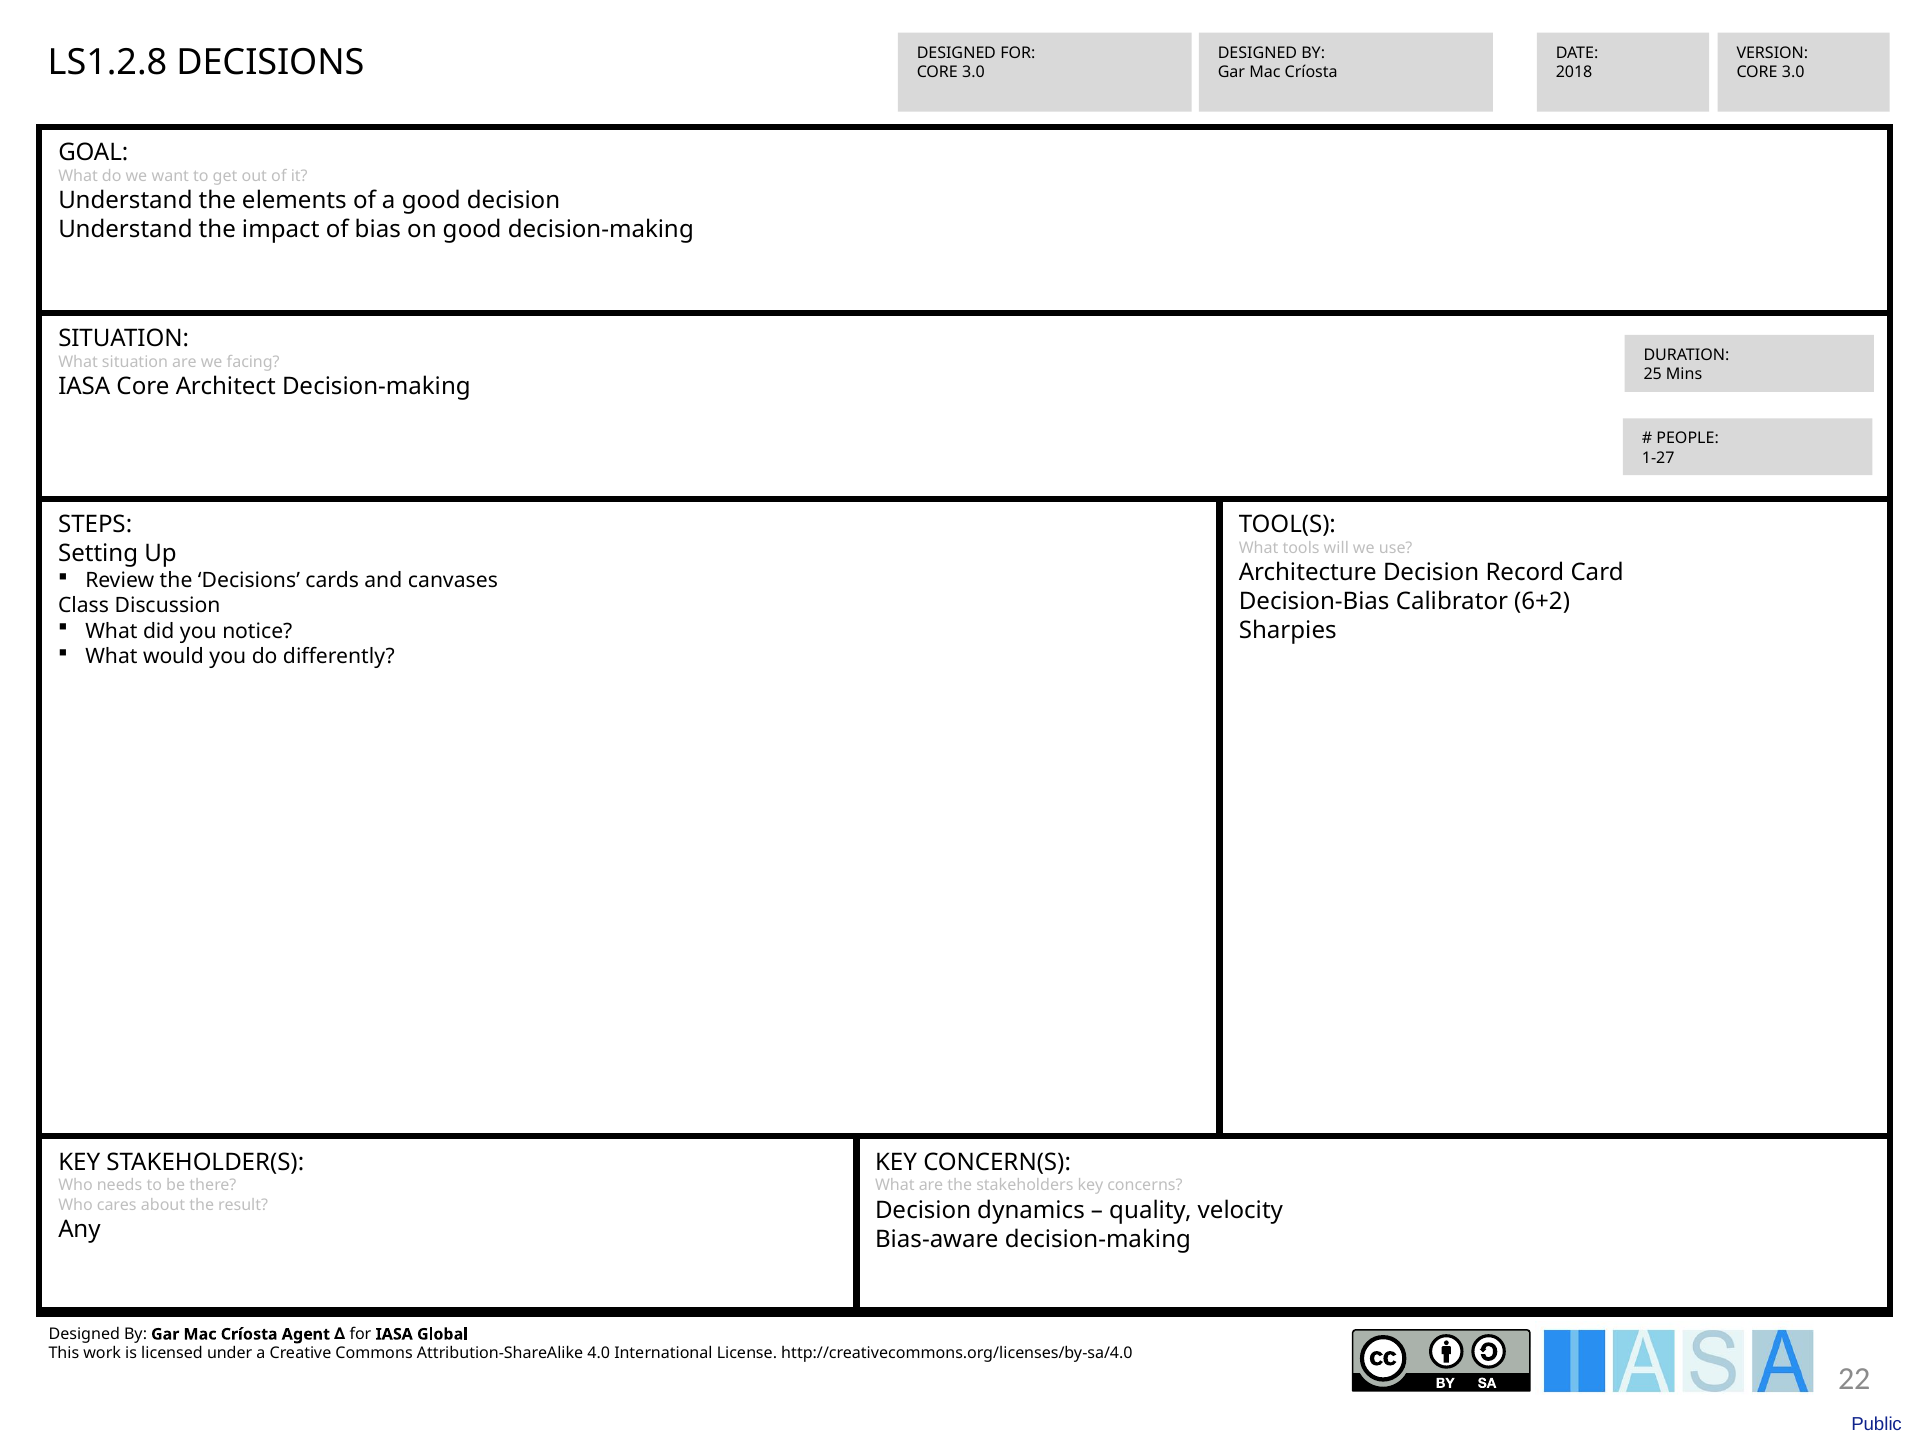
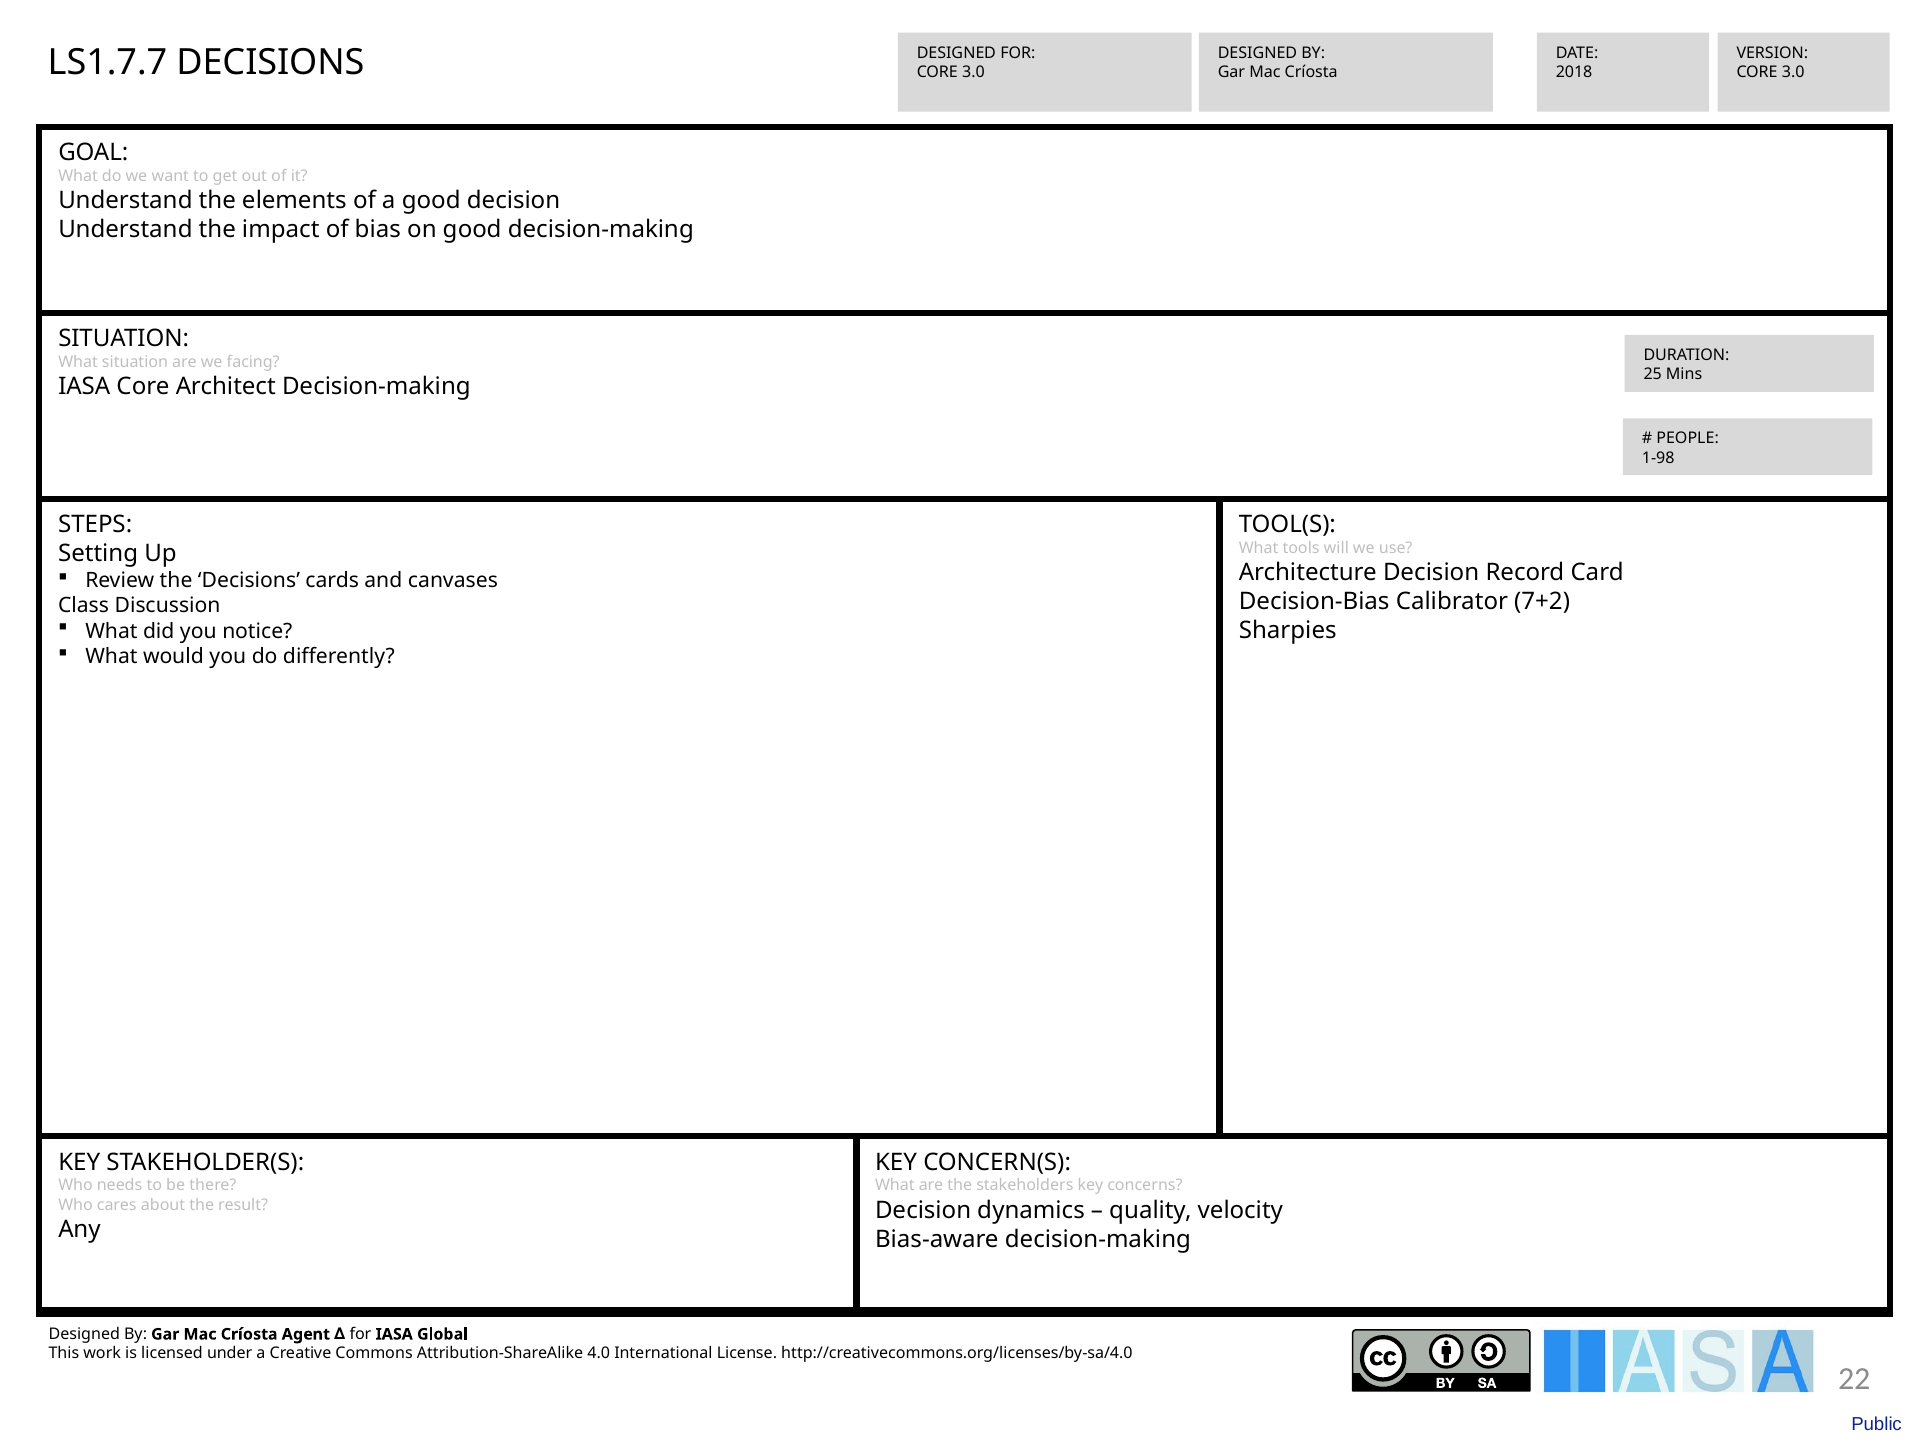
LS1.2.8: LS1.2.8 -> LS1.7.7
1-27: 1-27 -> 1-98
6+2: 6+2 -> 7+2
